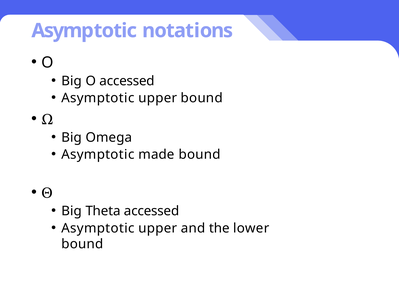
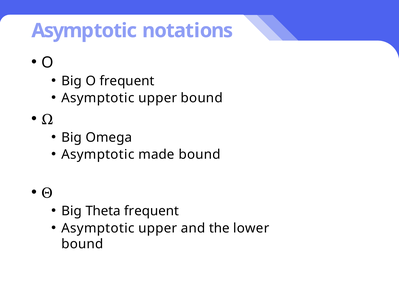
O accessed: accessed -> frequent
Theta accessed: accessed -> frequent
